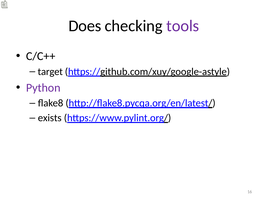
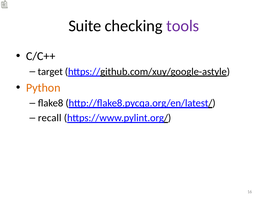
Does: Does -> Suite
Python colour: purple -> orange
exists: exists -> recall
